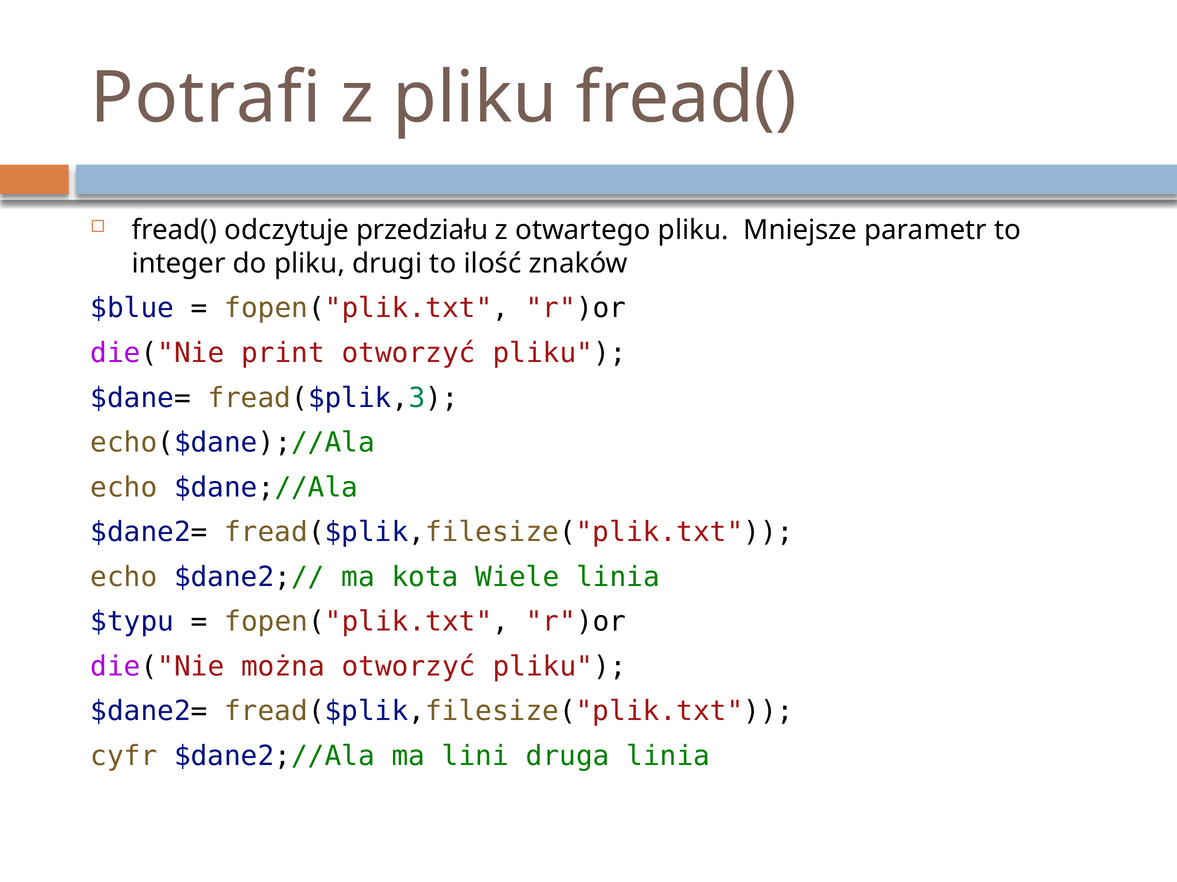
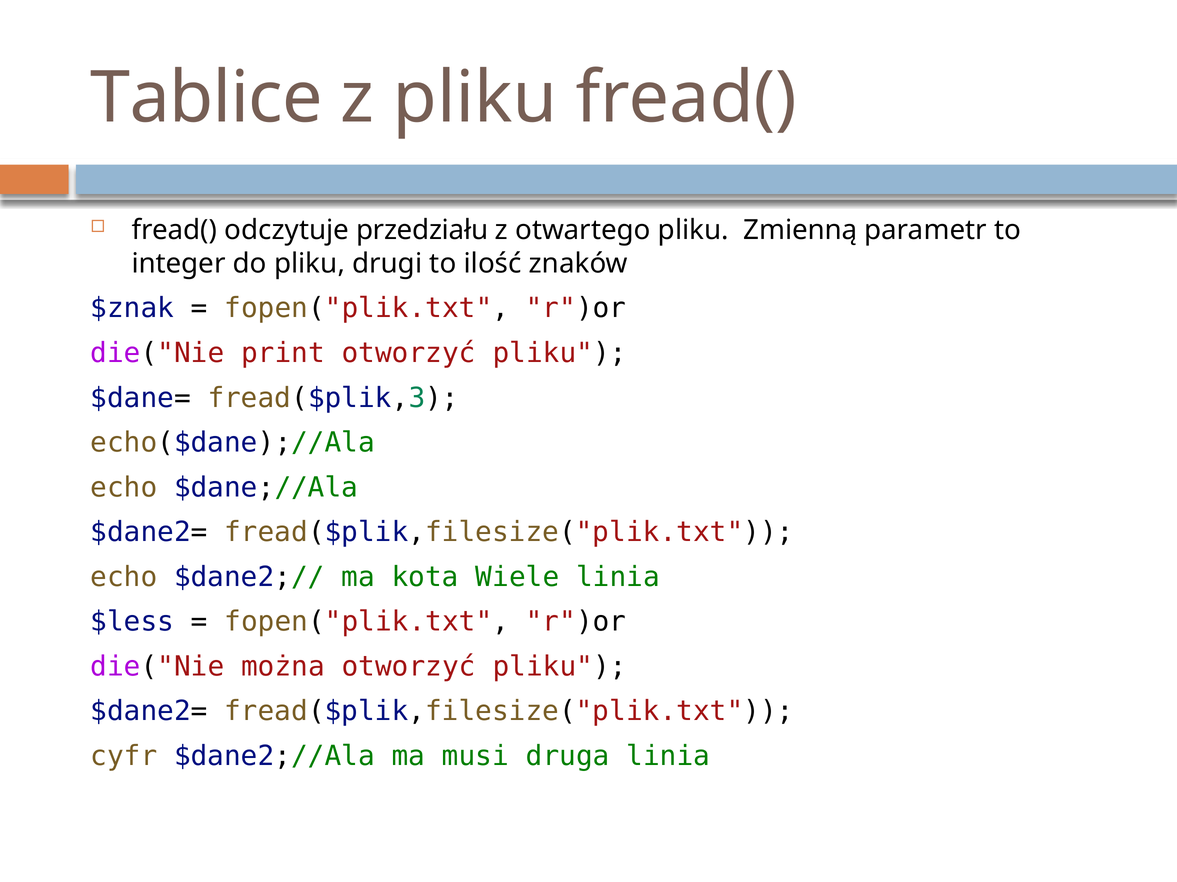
Potrafi: Potrafi -> Tablice
Mniejsze: Mniejsze -> Zmienną
$blue: $blue -> $znak
$typu: $typu -> $less
lini: lini -> musi
